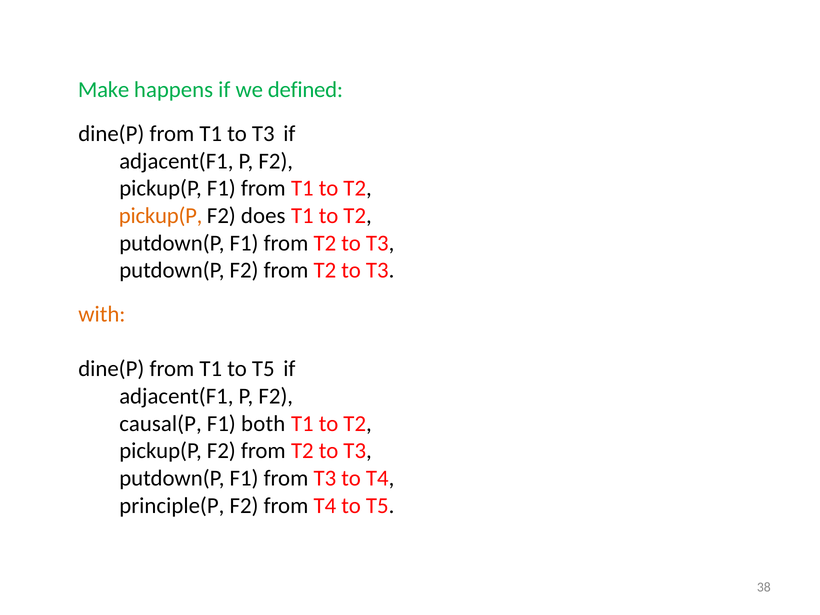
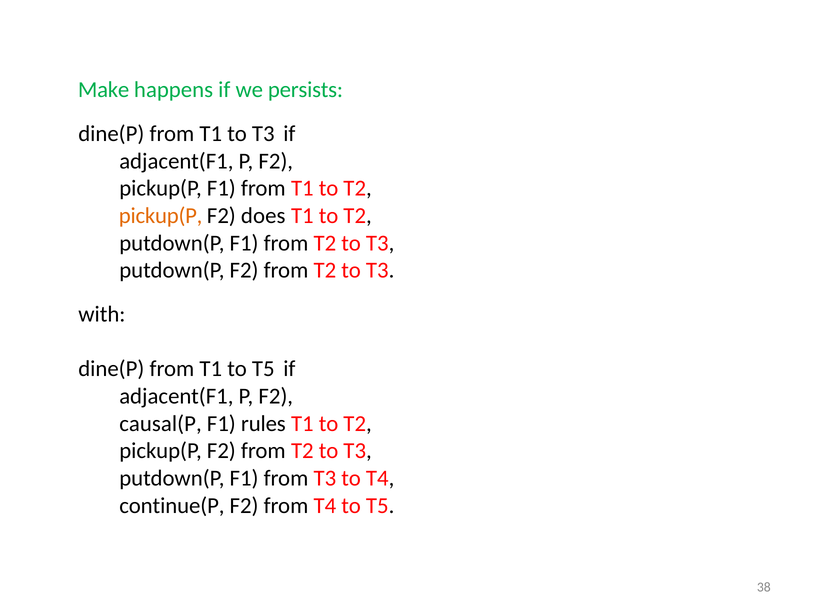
defined: defined -> persists
with colour: orange -> black
both: both -> rules
principle(P: principle(P -> continue(P
